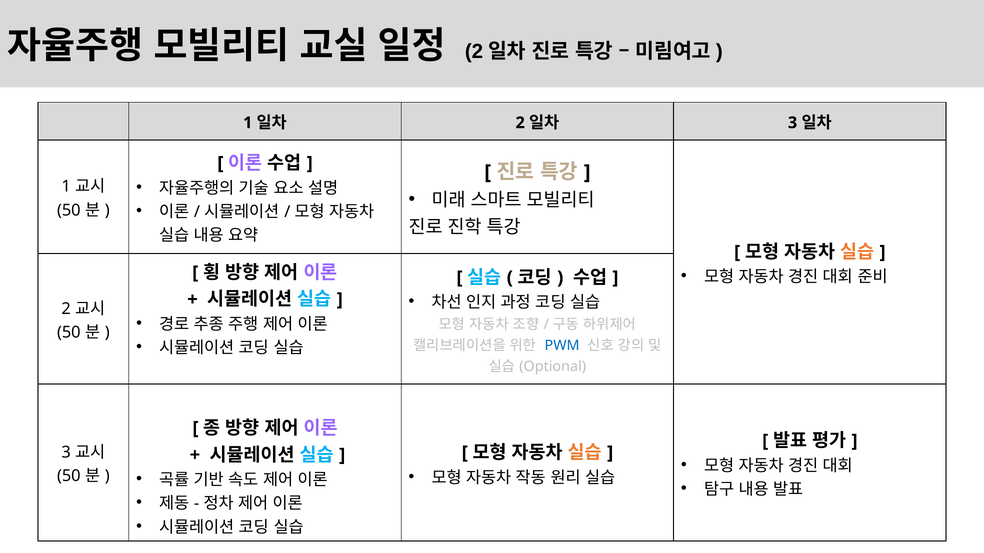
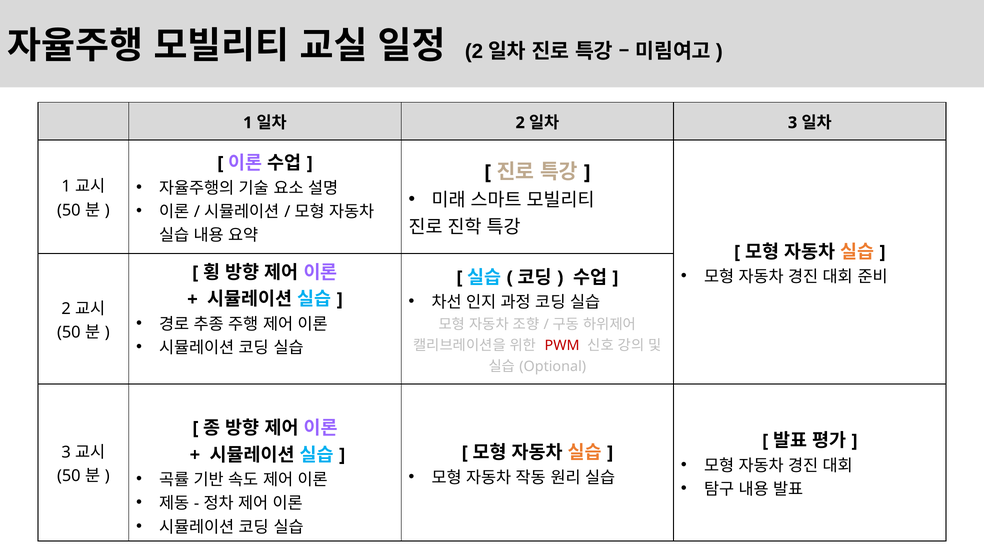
PWM colour: blue -> red
